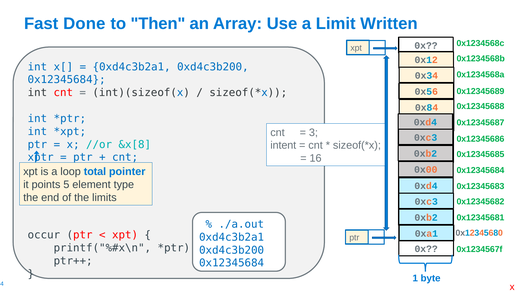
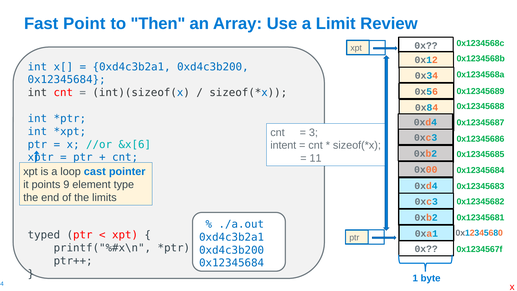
Done: Done -> Point
Written: Written -> Review
&x[8: &x[8 -> &x[6
16: 16 -> 11
total: total -> cast
5: 5 -> 9
occur: occur -> typed
